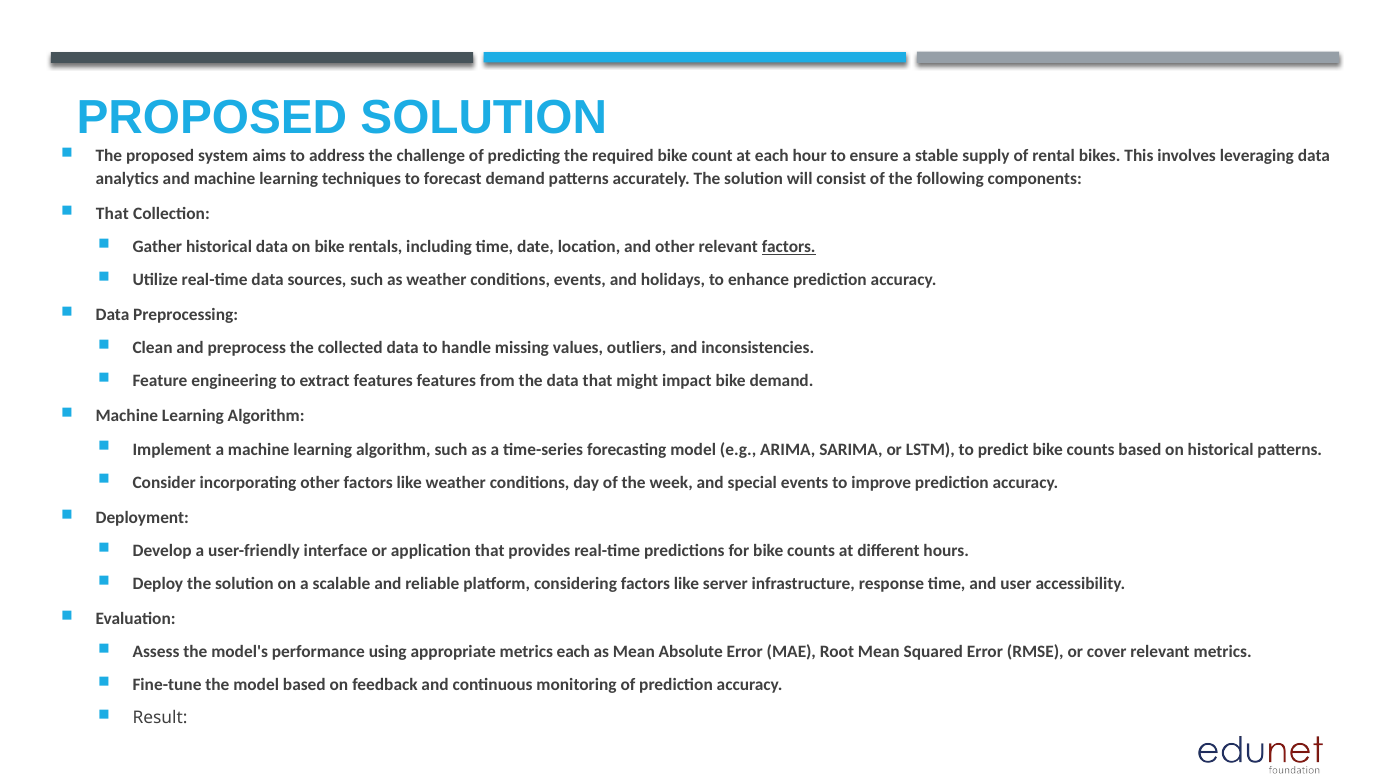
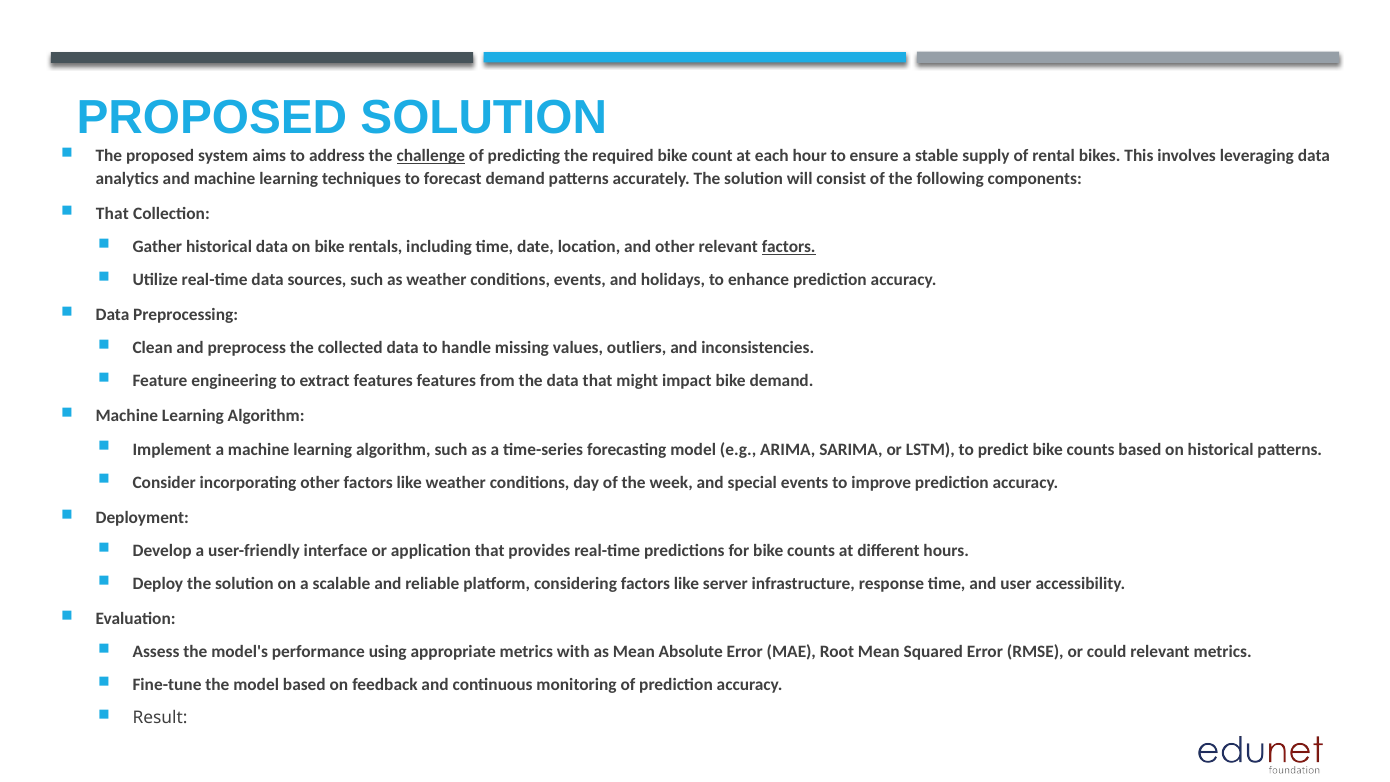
challenge underline: none -> present
metrics each: each -> with
cover: cover -> could
